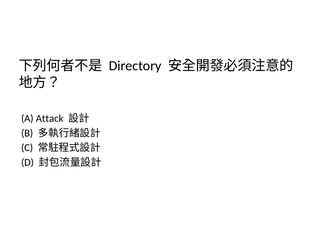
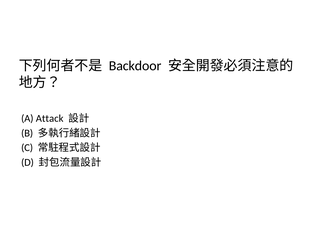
Directory: Directory -> Backdoor
